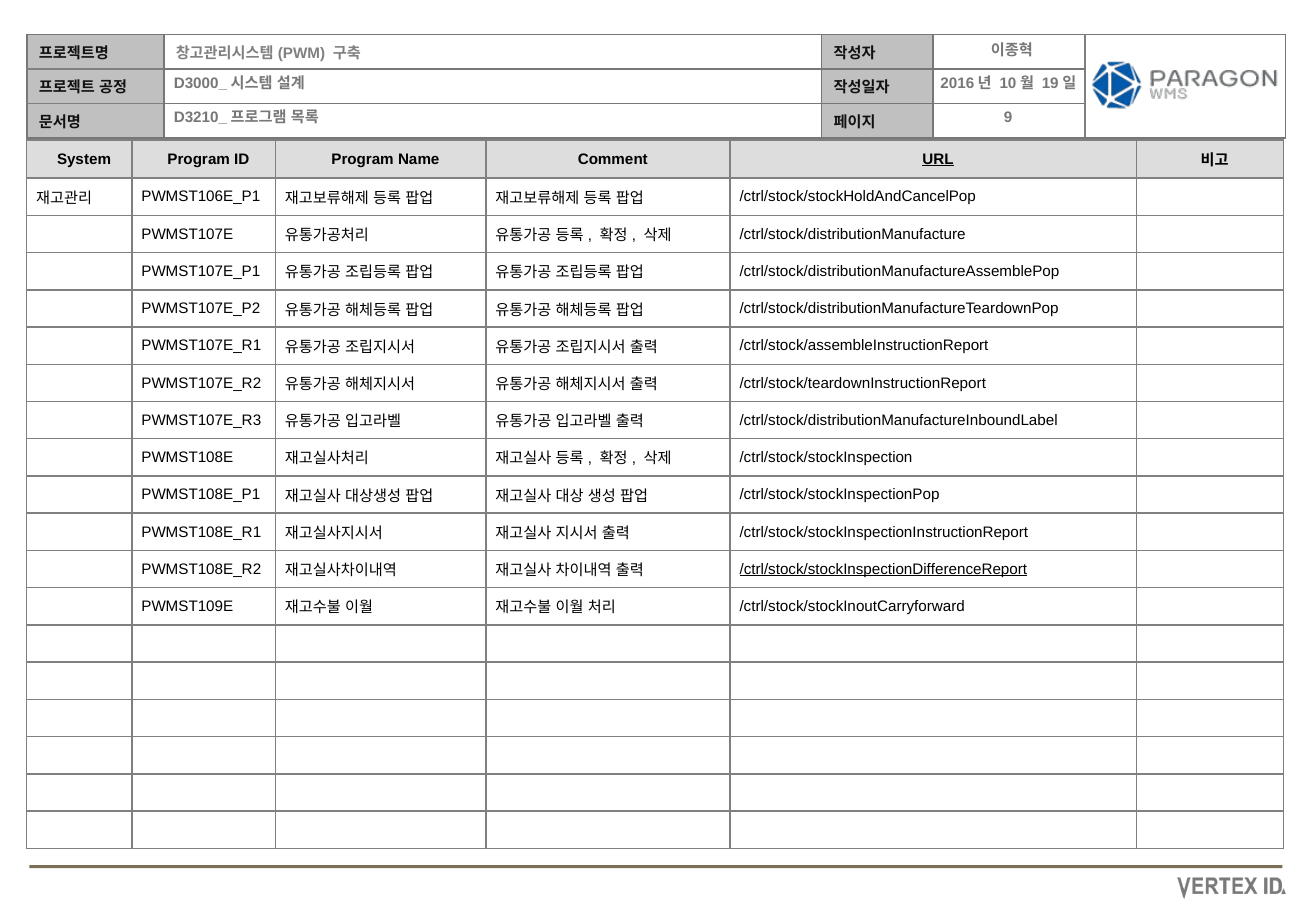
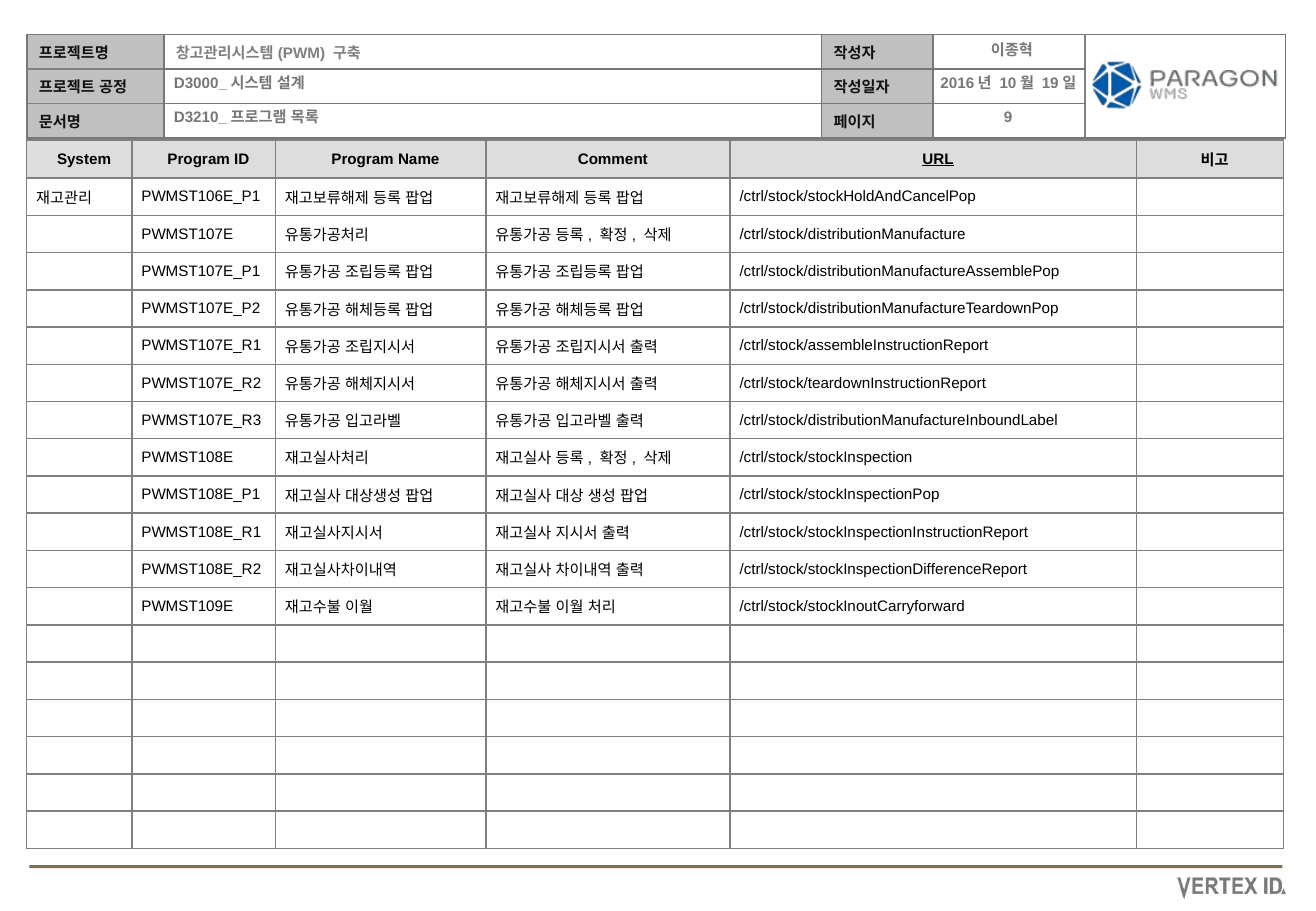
/ctrl/stock/stockInspectionDifferenceReport underline: present -> none
